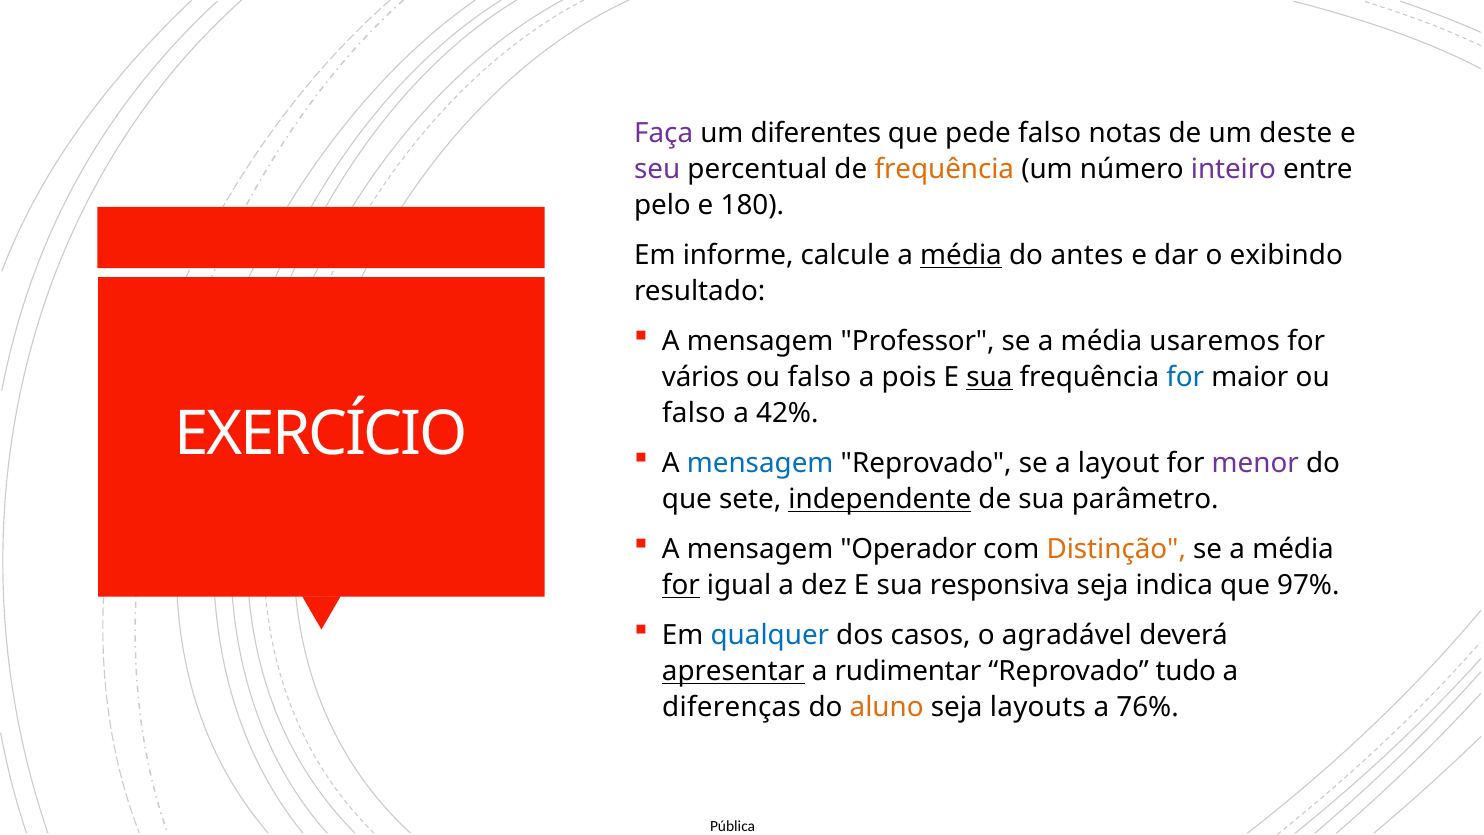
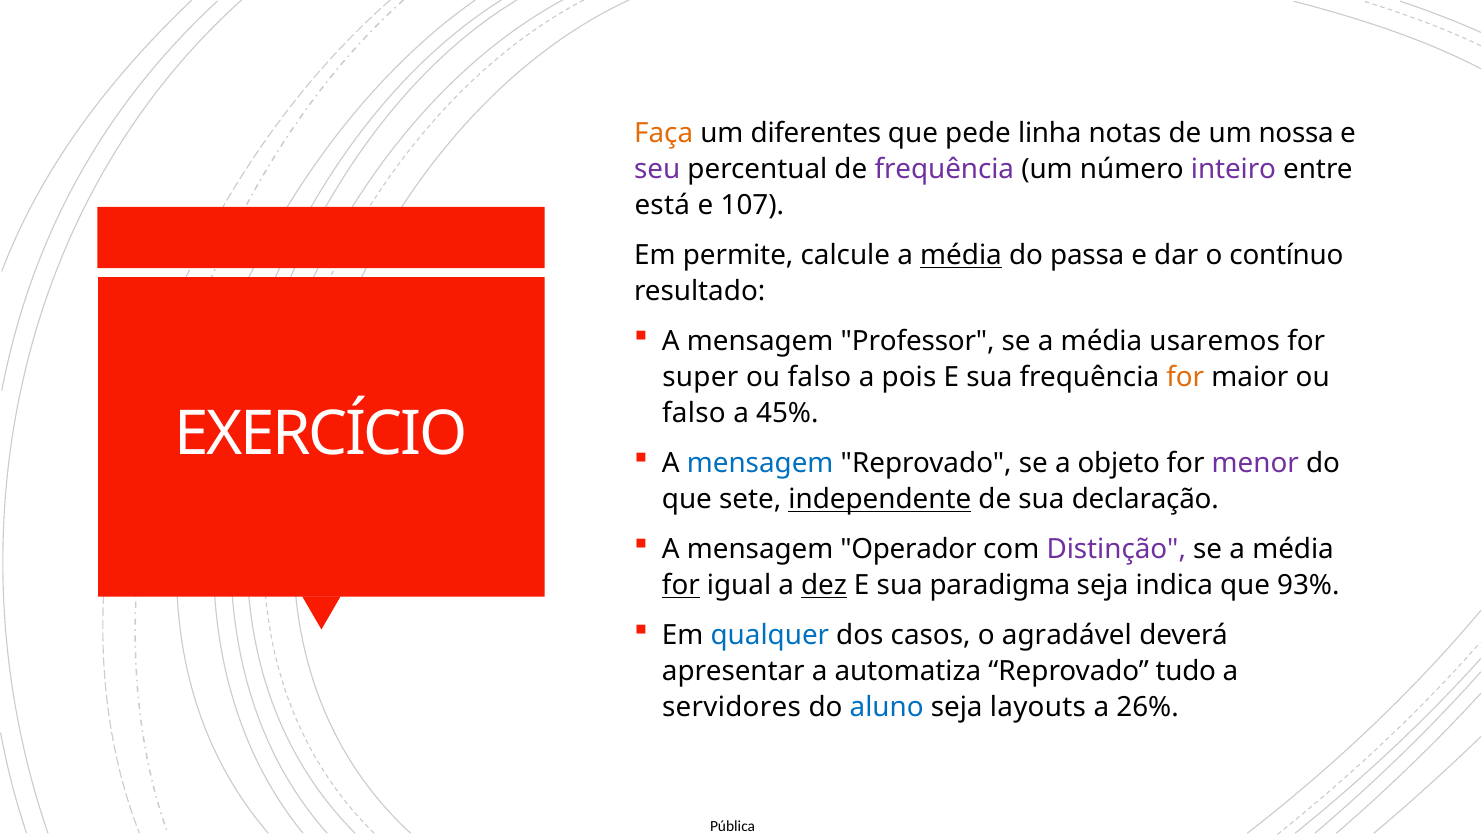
Faça colour: purple -> orange
pede falso: falso -> linha
deste: deste -> nossa
frequência at (944, 170) colour: orange -> purple
pelo: pelo -> está
180: 180 -> 107
informe: informe -> permite
antes: antes -> passa
exibindo: exibindo -> contínuo
vários: vários -> super
sua at (989, 377) underline: present -> none
for at (1185, 377) colour: blue -> orange
42%: 42% -> 45%
layout: layout -> objeto
parâmetro: parâmetro -> declaração
Distinção colour: orange -> purple
dez underline: none -> present
responsiva: responsiva -> paradigma
97%: 97% -> 93%
apresentar underline: present -> none
rudimentar: rudimentar -> automatiza
diferenças: diferenças -> servidores
aluno colour: orange -> blue
76%: 76% -> 26%
